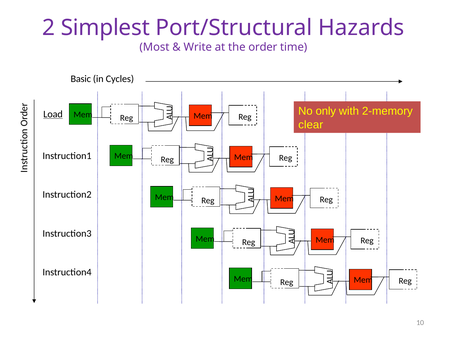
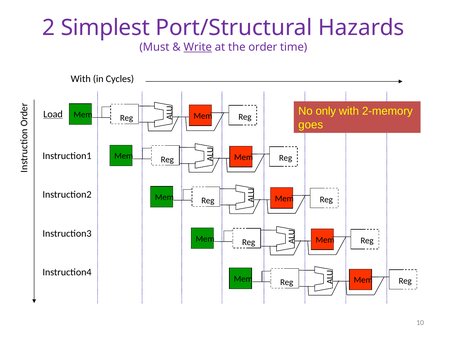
Most: Most -> Must
Write underline: none -> present
Basic at (81, 79): Basic -> With
clear: clear -> goes
